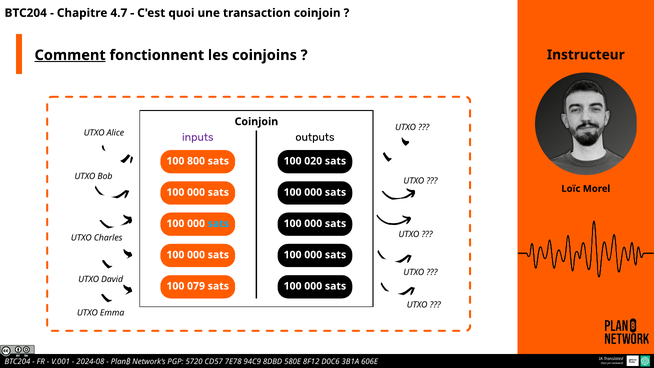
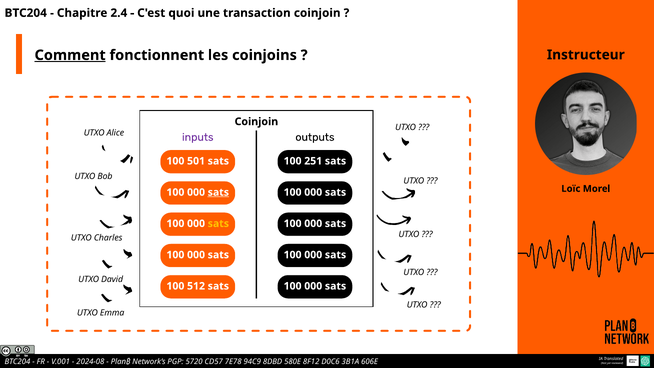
4.7: 4.7 -> 2.4
800: 800 -> 501
020: 020 -> 251
sats at (218, 192) underline: none -> present
sats at (218, 223) colour: light blue -> yellow
079: 079 -> 512
